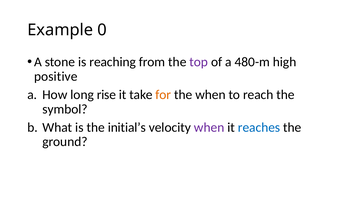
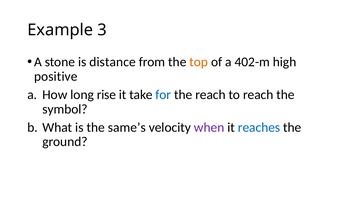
0: 0 -> 3
reaching: reaching -> distance
top colour: purple -> orange
480-m: 480-m -> 402-m
for colour: orange -> blue
the when: when -> reach
initial’s: initial’s -> same’s
